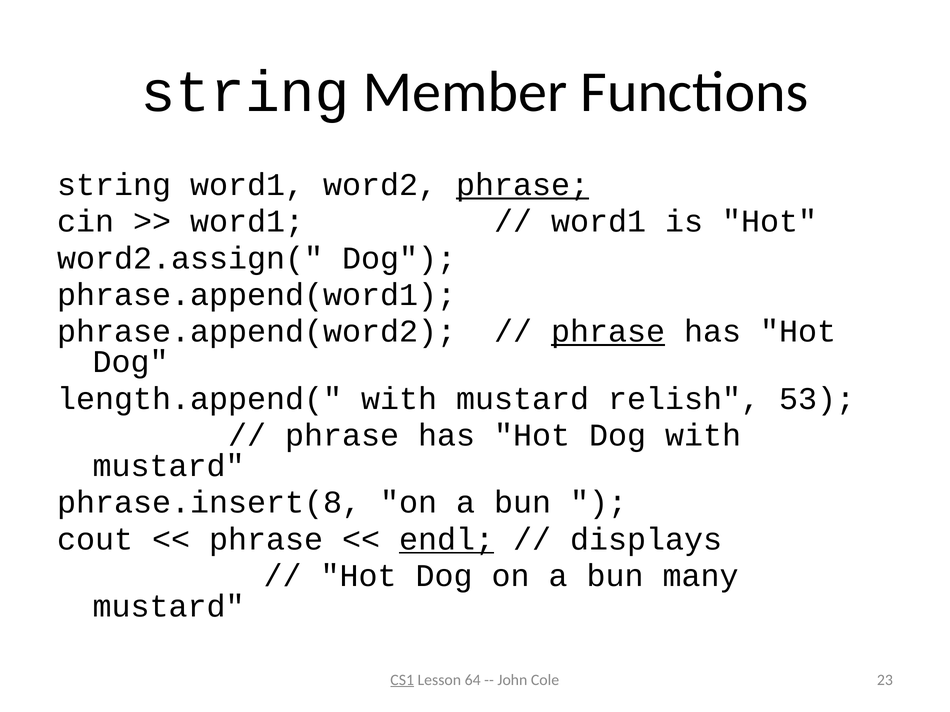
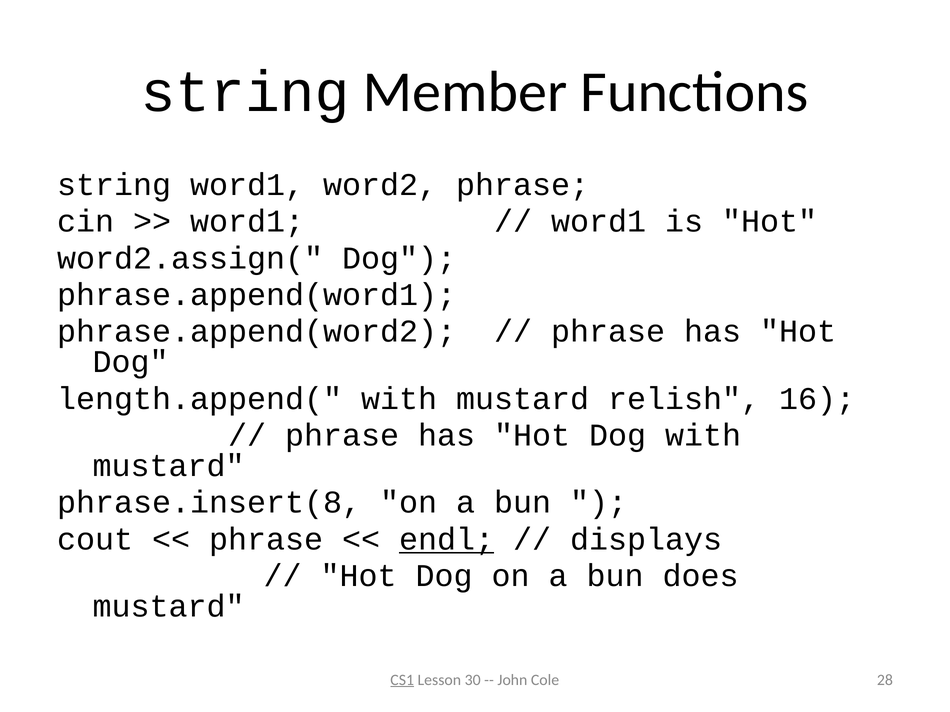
phrase at (523, 185) underline: present -> none
phrase at (608, 332) underline: present -> none
53: 53 -> 16
many: many -> does
64: 64 -> 30
23: 23 -> 28
